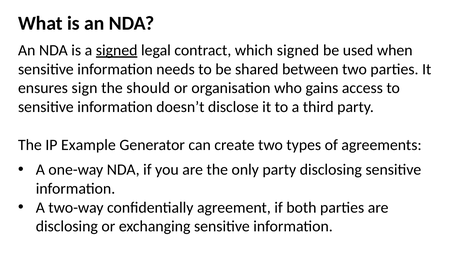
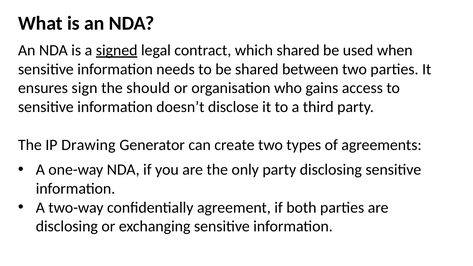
which signed: signed -> shared
Example: Example -> Drawing
